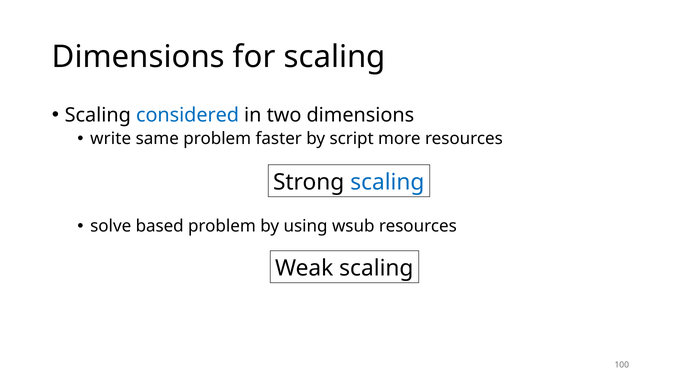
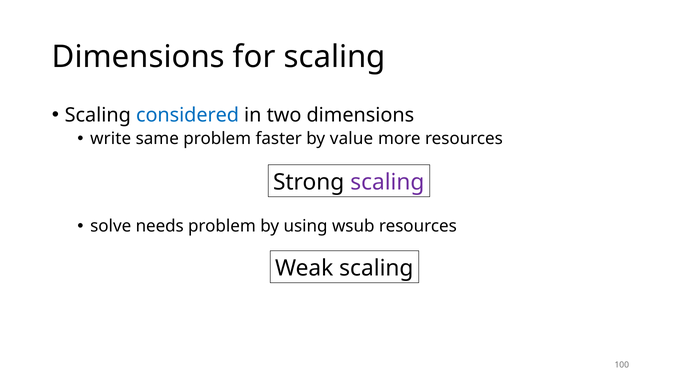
script: script -> value
scaling at (387, 182) colour: blue -> purple
based: based -> needs
